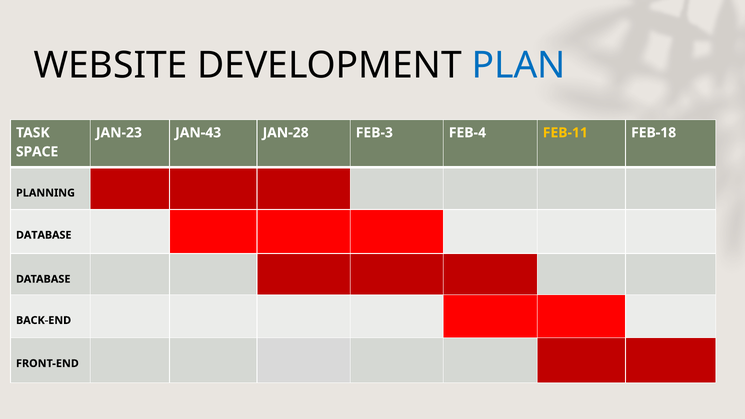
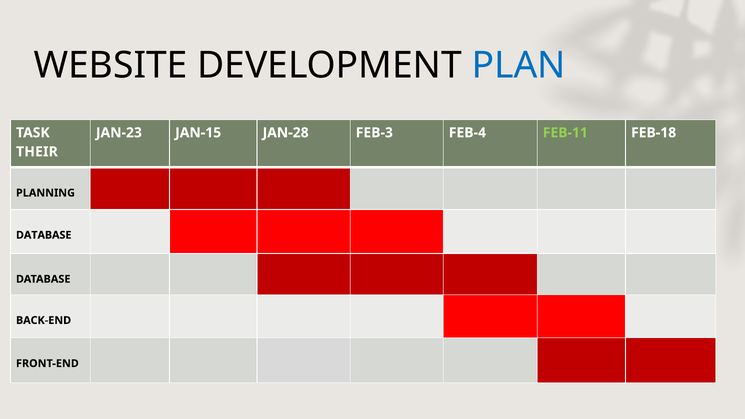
JAN-43: JAN-43 -> JAN-15
FEB-11 colour: yellow -> light green
SPACE: SPACE -> THEIR
